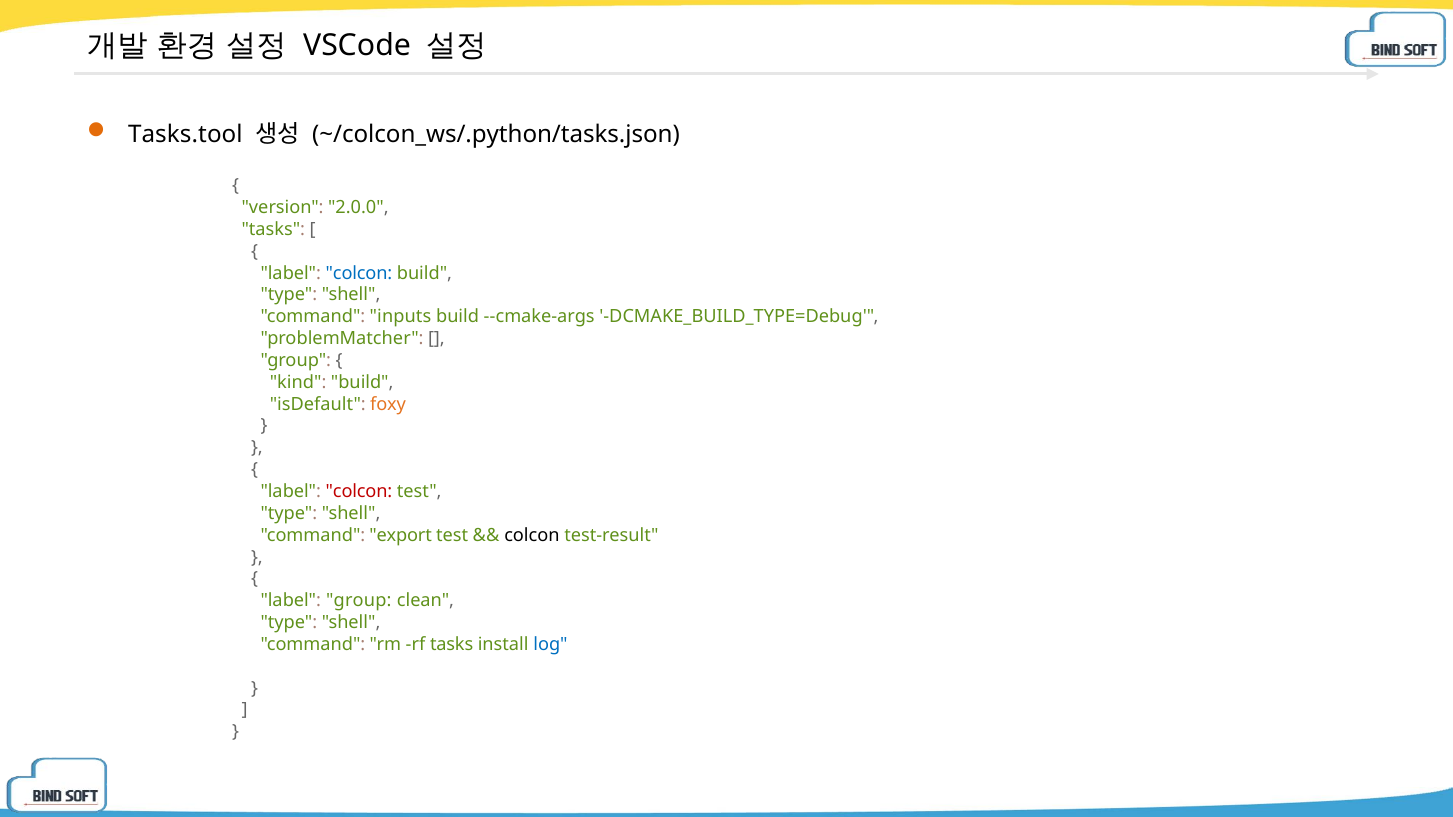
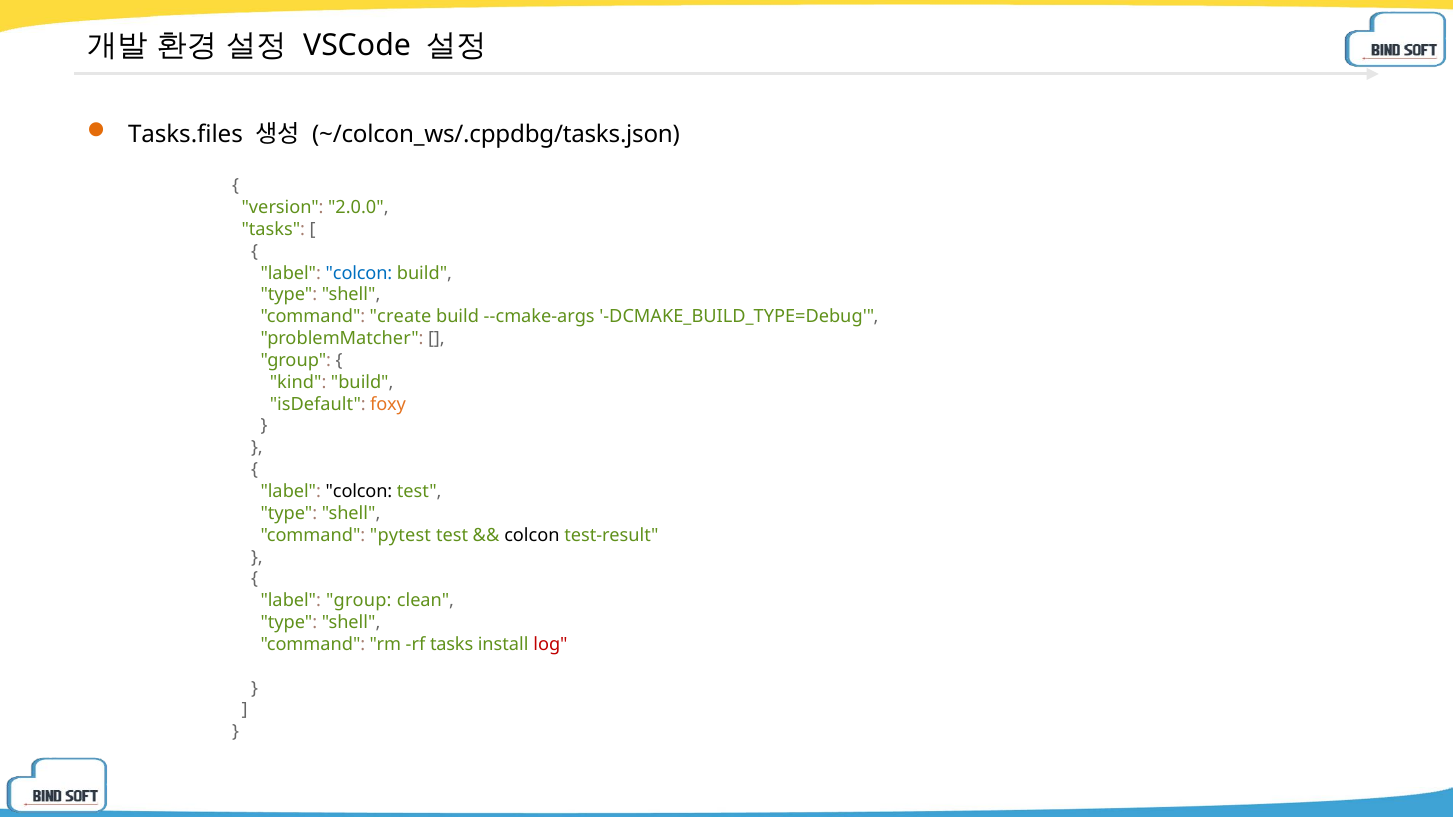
Tasks.tool: Tasks.tool -> Tasks.files
~/colcon_ws/.python/tasks.json: ~/colcon_ws/.python/tasks.json -> ~/colcon_ws/.cppdbg/tasks.json
inputs: inputs -> create
colcon at (359, 492) colour: red -> black
export: export -> pytest
log colour: blue -> red
